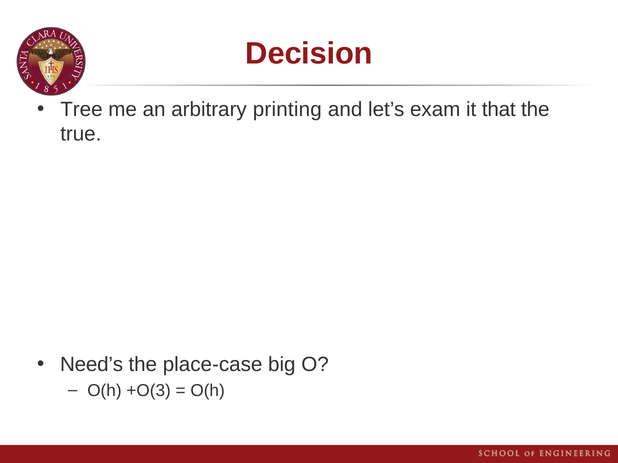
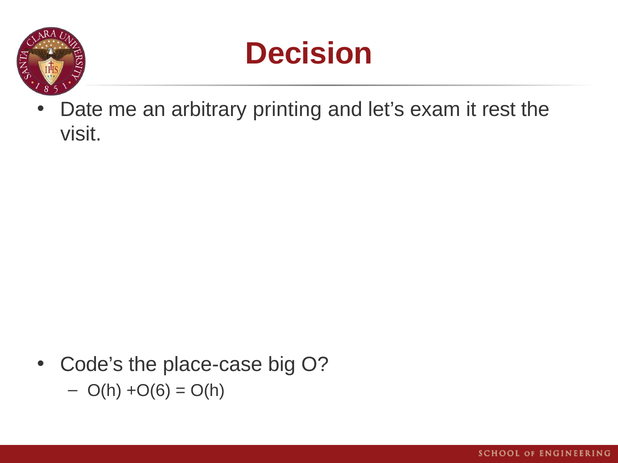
Tree: Tree -> Date
that: that -> rest
true: true -> visit
Need’s: Need’s -> Code’s
+O(3: +O(3 -> +O(6
